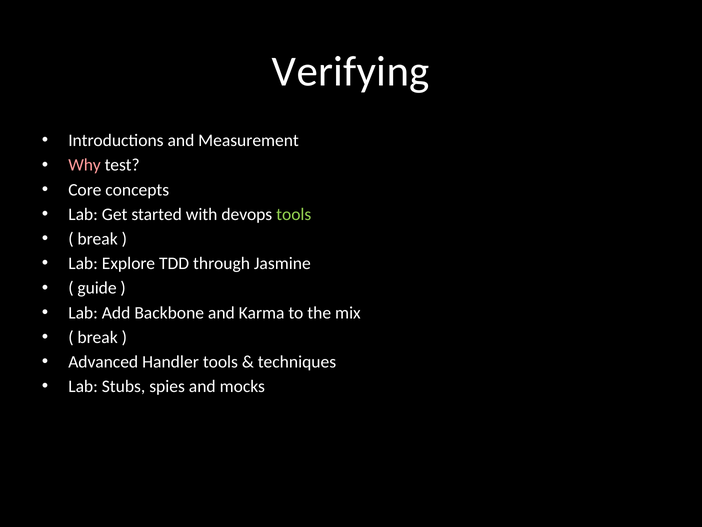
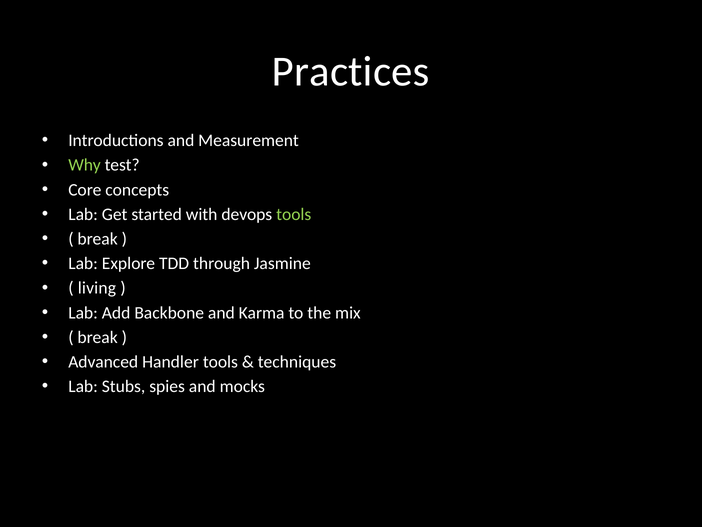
Verifying: Verifying -> Practices
Why colour: pink -> light green
guide: guide -> living
